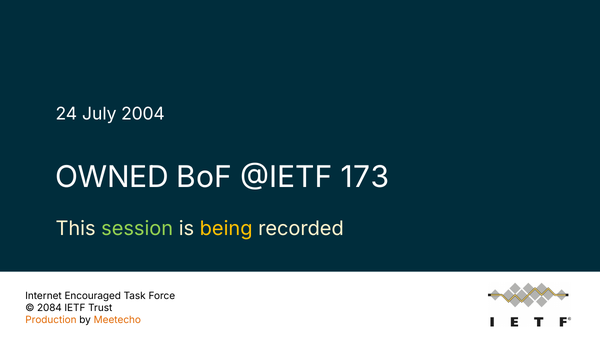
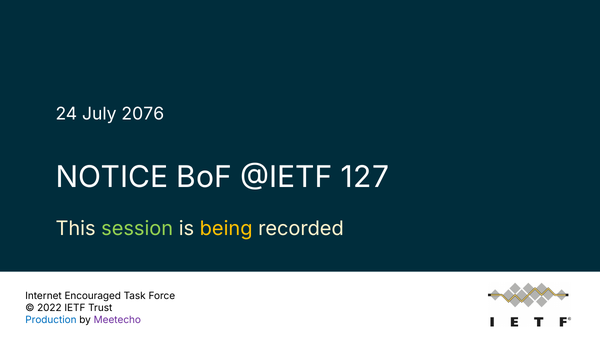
2004: 2004 -> 2076
OWNED: OWNED -> NOTICE
173: 173 -> 127
2084: 2084 -> 2022
Production colour: orange -> blue
Meetecho colour: orange -> purple
